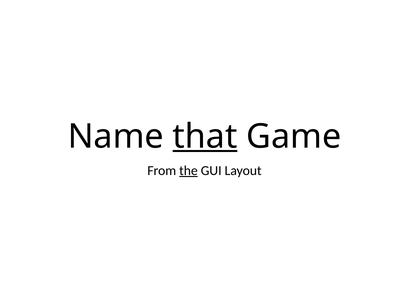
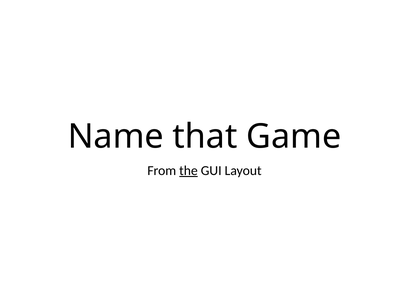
that underline: present -> none
